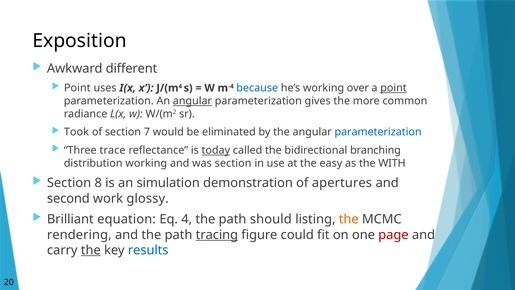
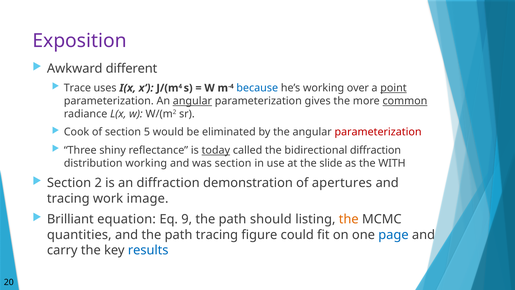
Exposition colour: black -> purple
Point at (77, 88): Point -> Trace
common underline: none -> present
Took: Took -> Cook
7: 7 -> 5
parameterization at (378, 132) colour: blue -> red
trace: trace -> shiny
bidirectional branching: branching -> diffraction
easy: easy -> slide
8: 8 -> 2
an simulation: simulation -> diffraction
second at (68, 198): second -> tracing
glossy: glossy -> image
4: 4 -> 9
rendering: rendering -> quantities
tracing at (217, 235) underline: present -> none
page colour: red -> blue
the at (91, 250) underline: present -> none
